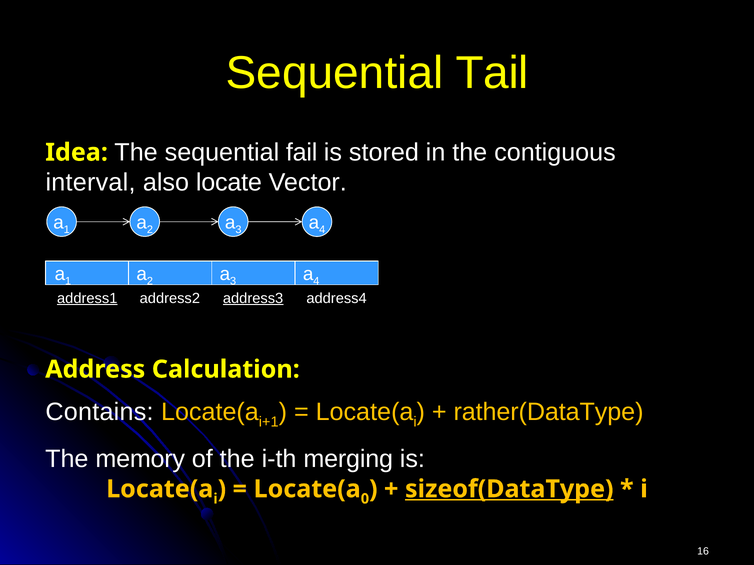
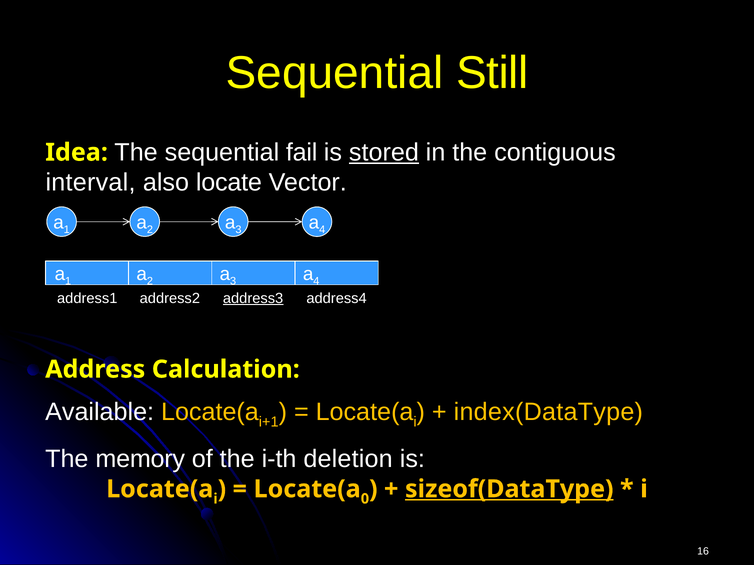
Tail: Tail -> Still
stored underline: none -> present
address1 underline: present -> none
Contains: Contains -> Available
rather(DataType: rather(DataType -> index(DataType
merging: merging -> deletion
